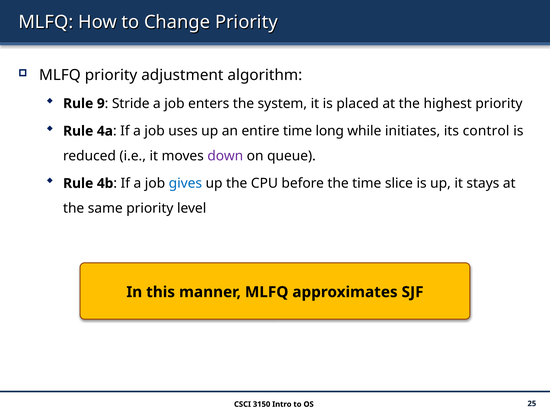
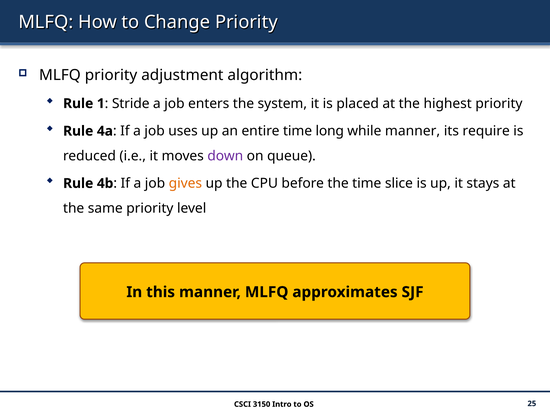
9: 9 -> 1
while initiates: initiates -> manner
control: control -> require
gives colour: blue -> orange
